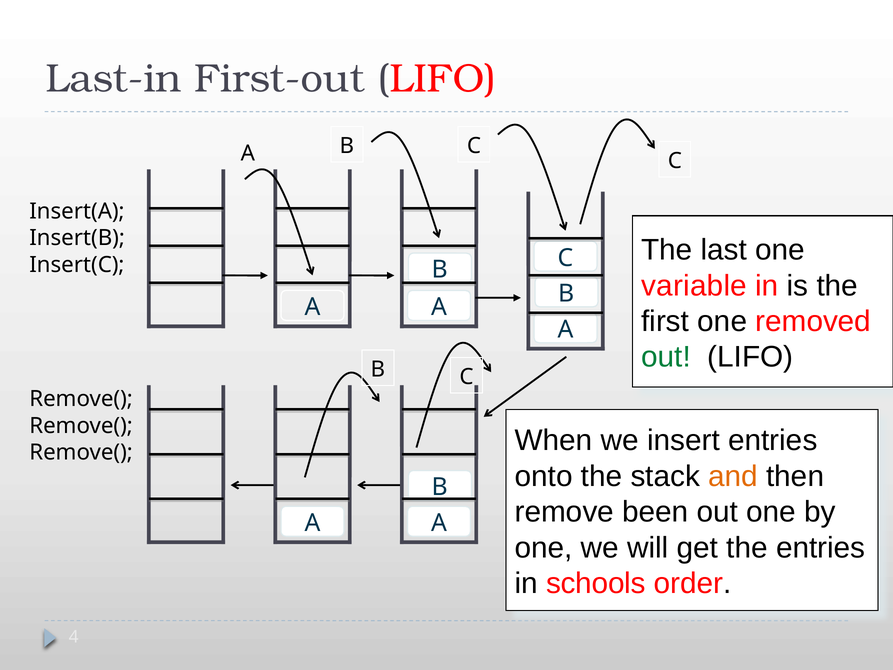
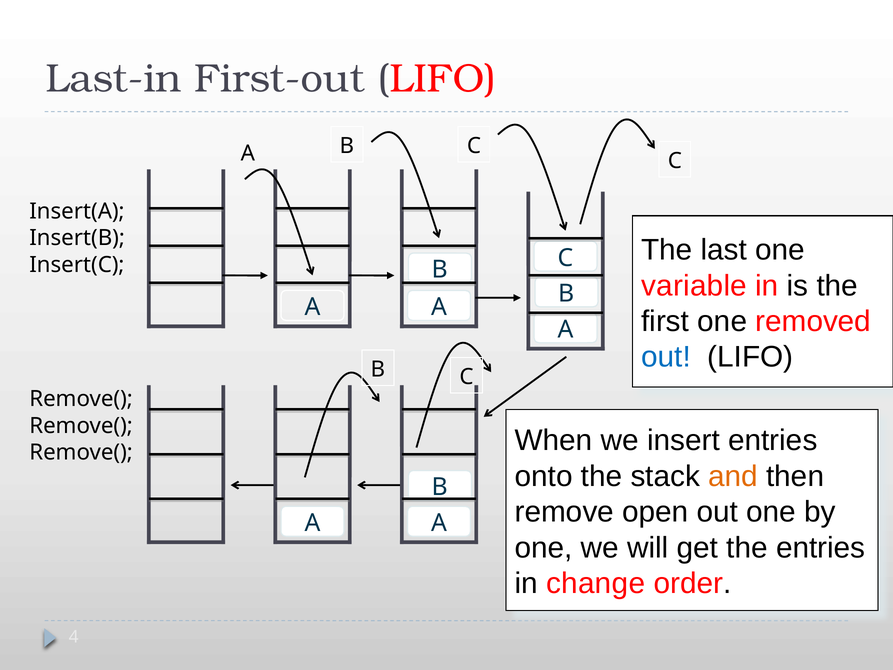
out at (666, 357) colour: green -> blue
been: been -> open
schools: schools -> change
